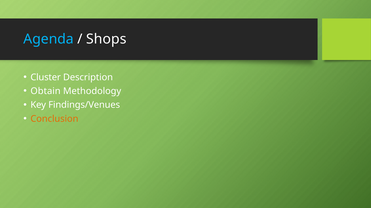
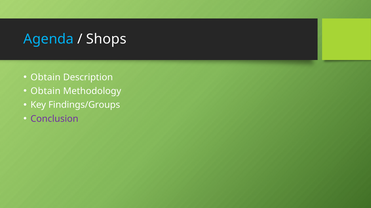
Cluster at (46, 77): Cluster -> Obtain
Findings/Venues: Findings/Venues -> Findings/Groups
Conclusion colour: orange -> purple
